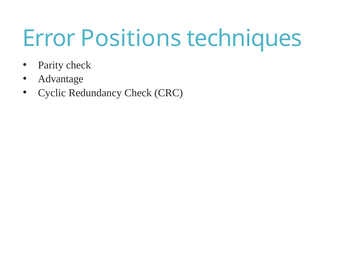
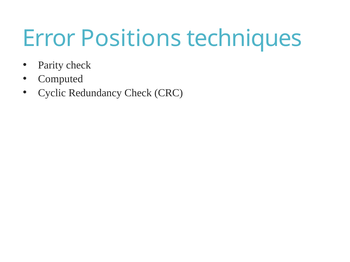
Advantage: Advantage -> Computed
